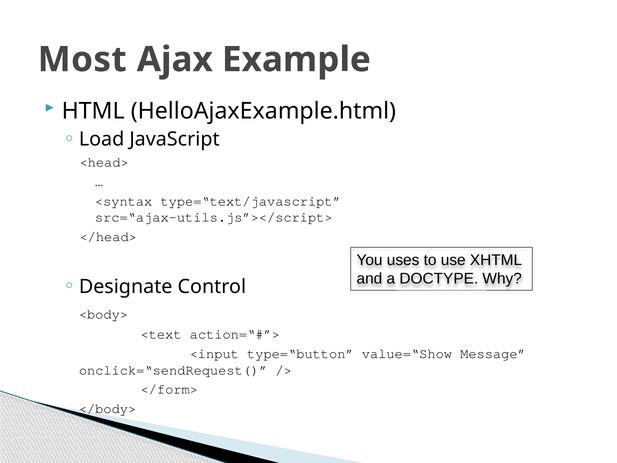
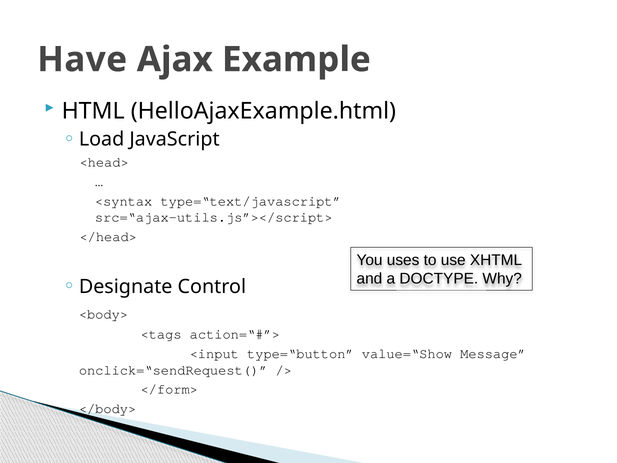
Most: Most -> Have
<text: <text -> <tags
